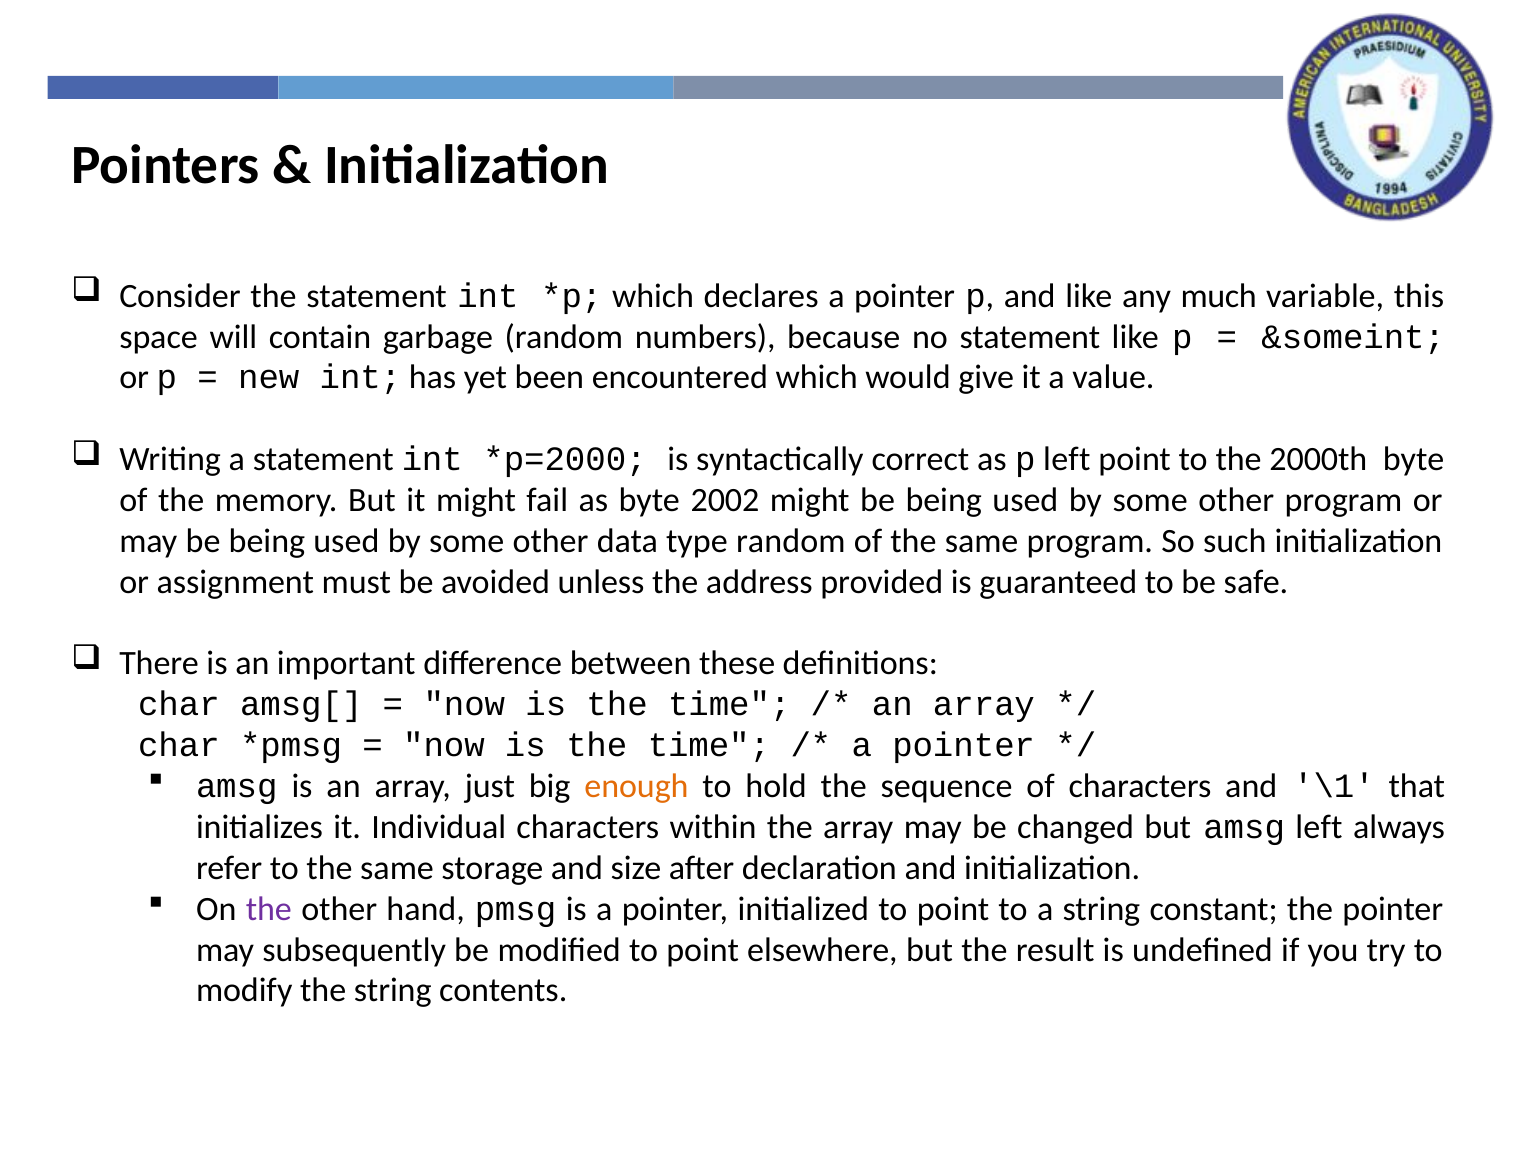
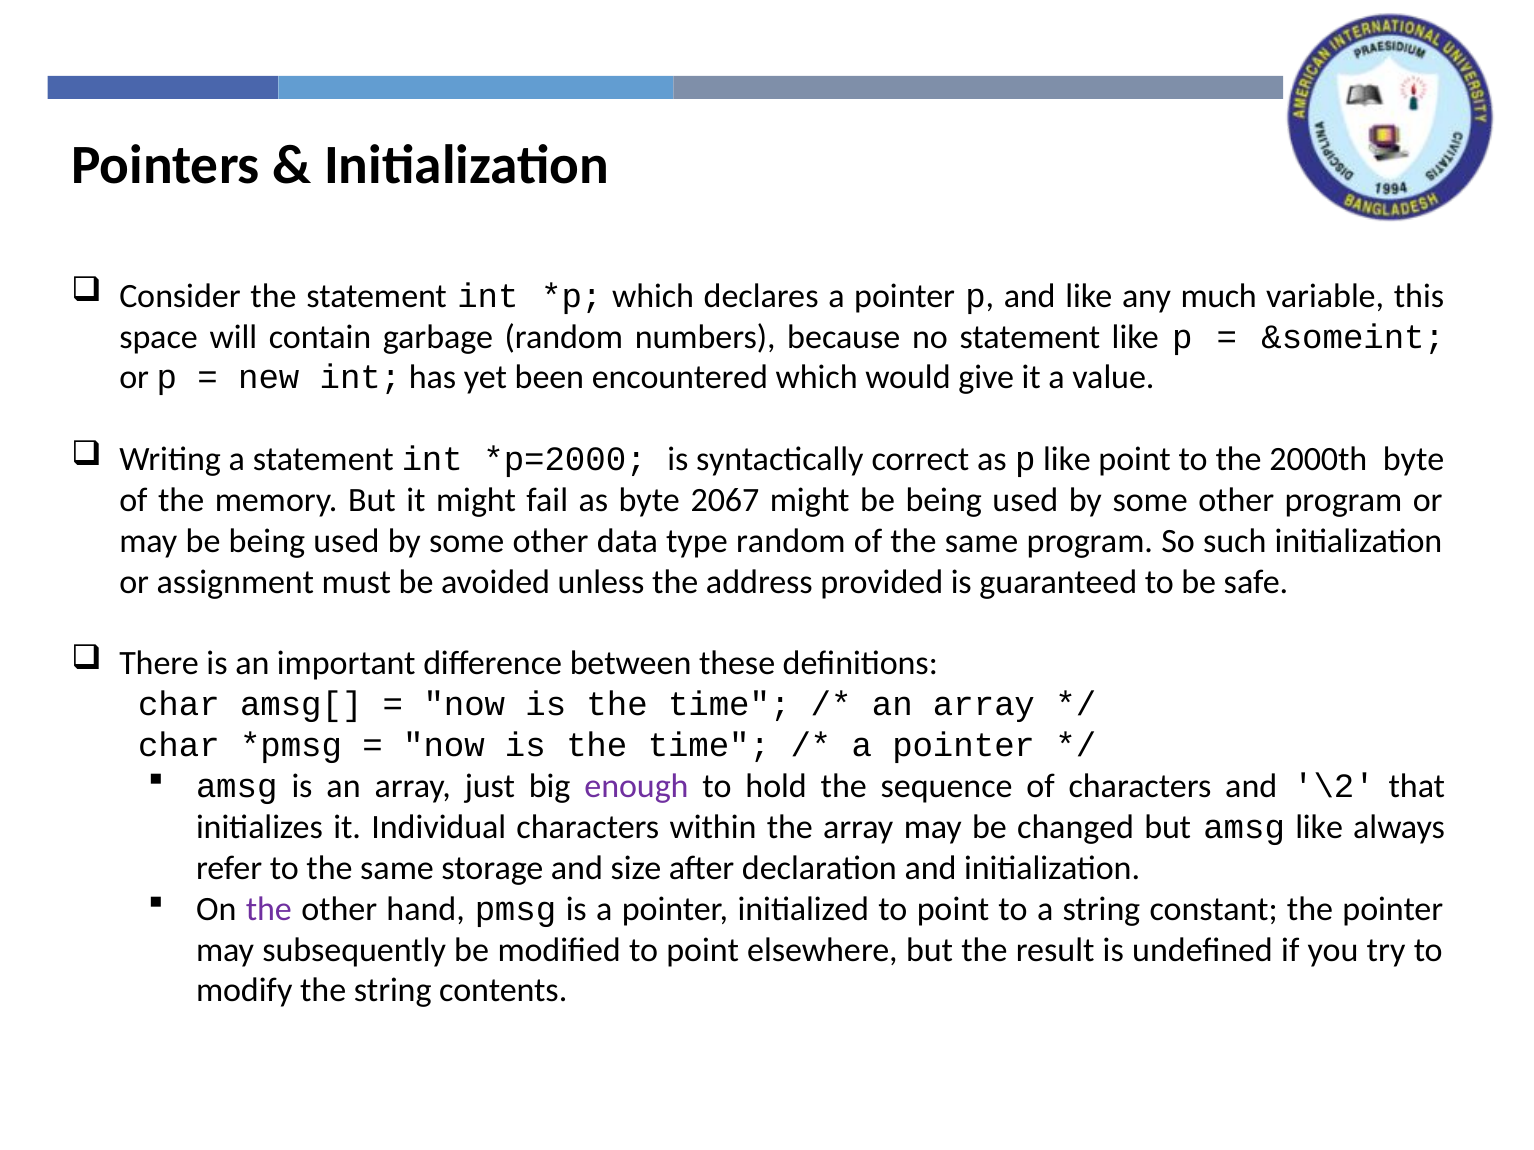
p left: left -> like
2002: 2002 -> 2067
enough colour: orange -> purple
\1: \1 -> \2
amsg left: left -> like
